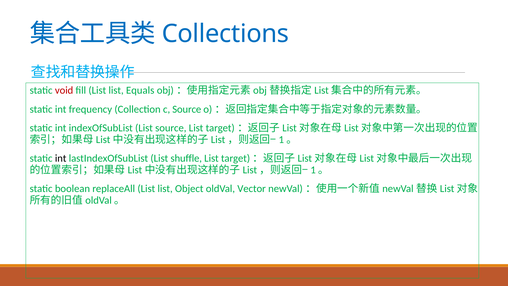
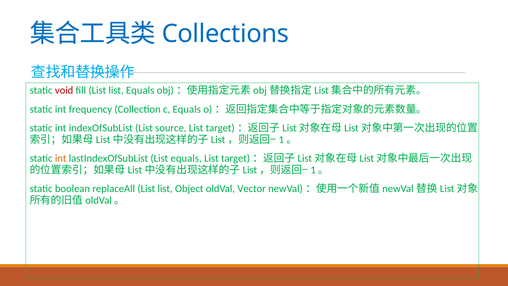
c Source: Source -> Equals
int at (61, 158) colour: black -> orange
lastIndexOfSubList List shuffle: shuffle -> equals
